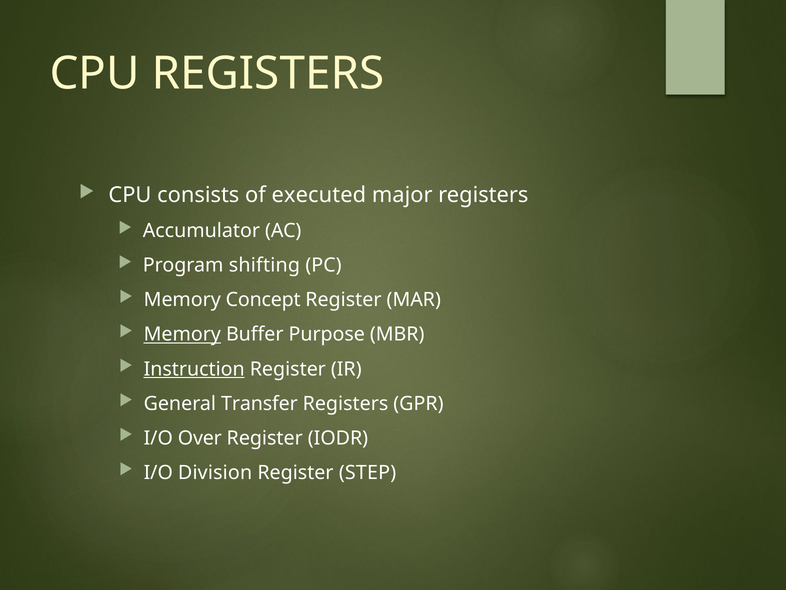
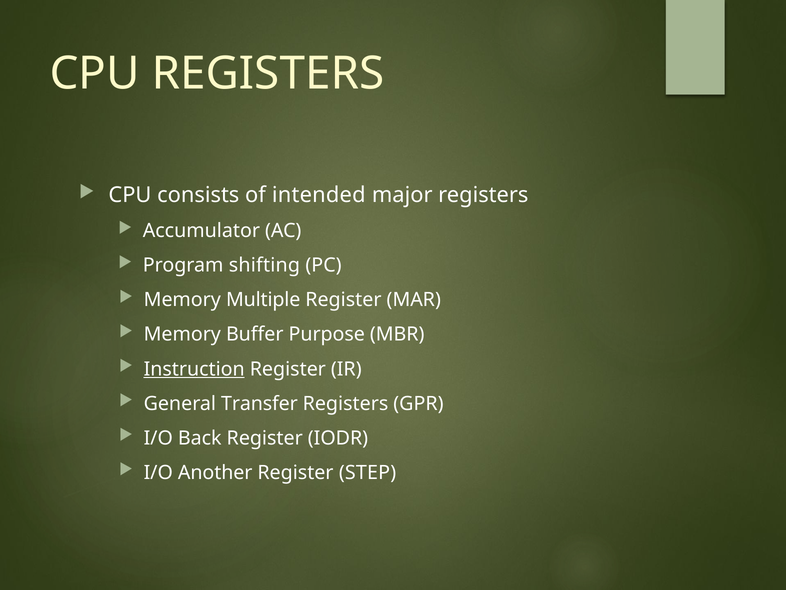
executed: executed -> intended
Concept: Concept -> Multiple
Memory at (182, 334) underline: present -> none
Over: Over -> Back
Division: Division -> Another
